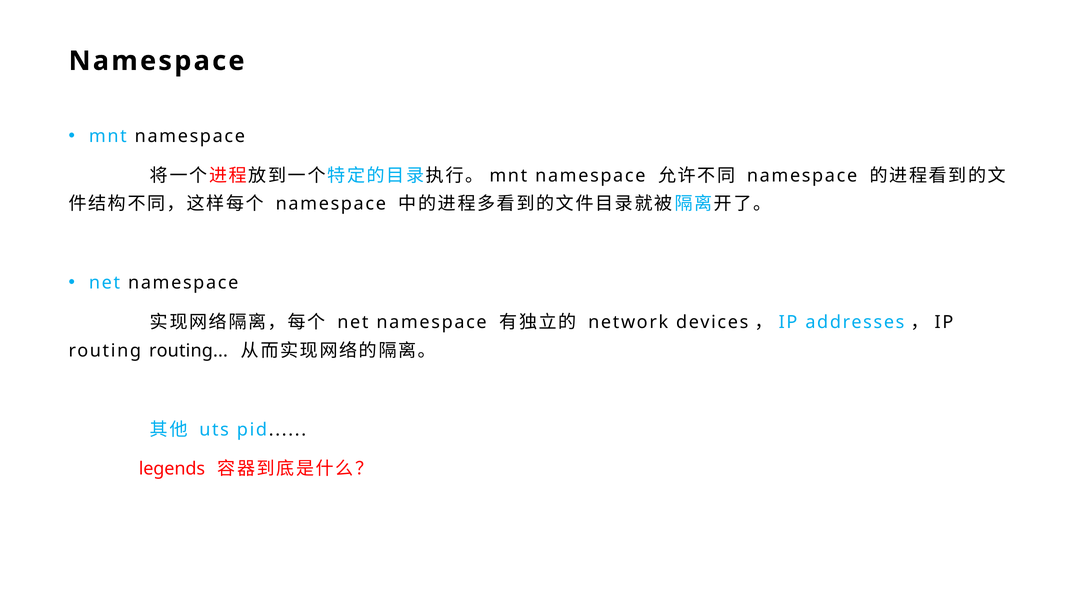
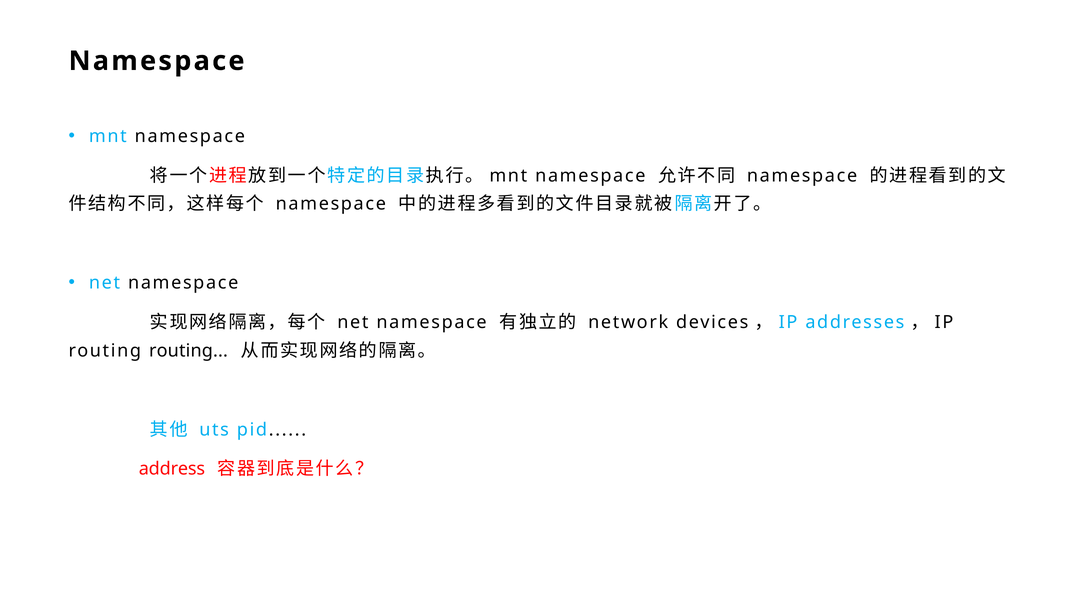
legends: legends -> address
